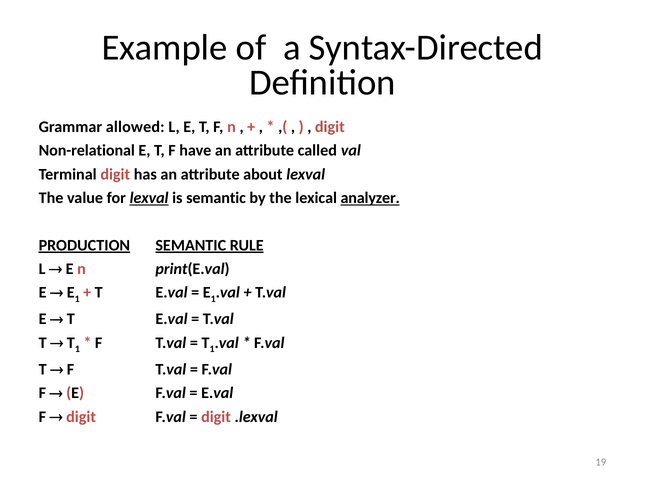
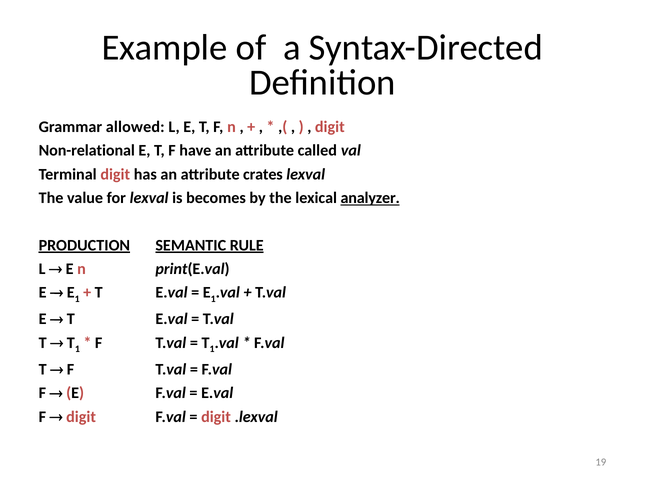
about: about -> crates
lexval at (149, 198) underline: present -> none
is semantic: semantic -> becomes
